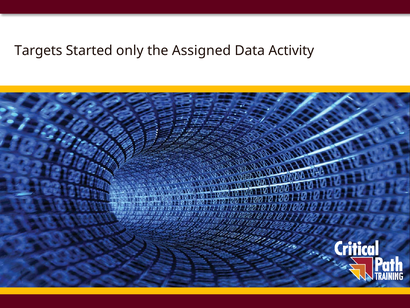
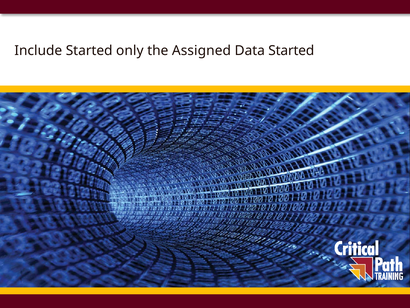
Targets: Targets -> Include
Data Activity: Activity -> Started
